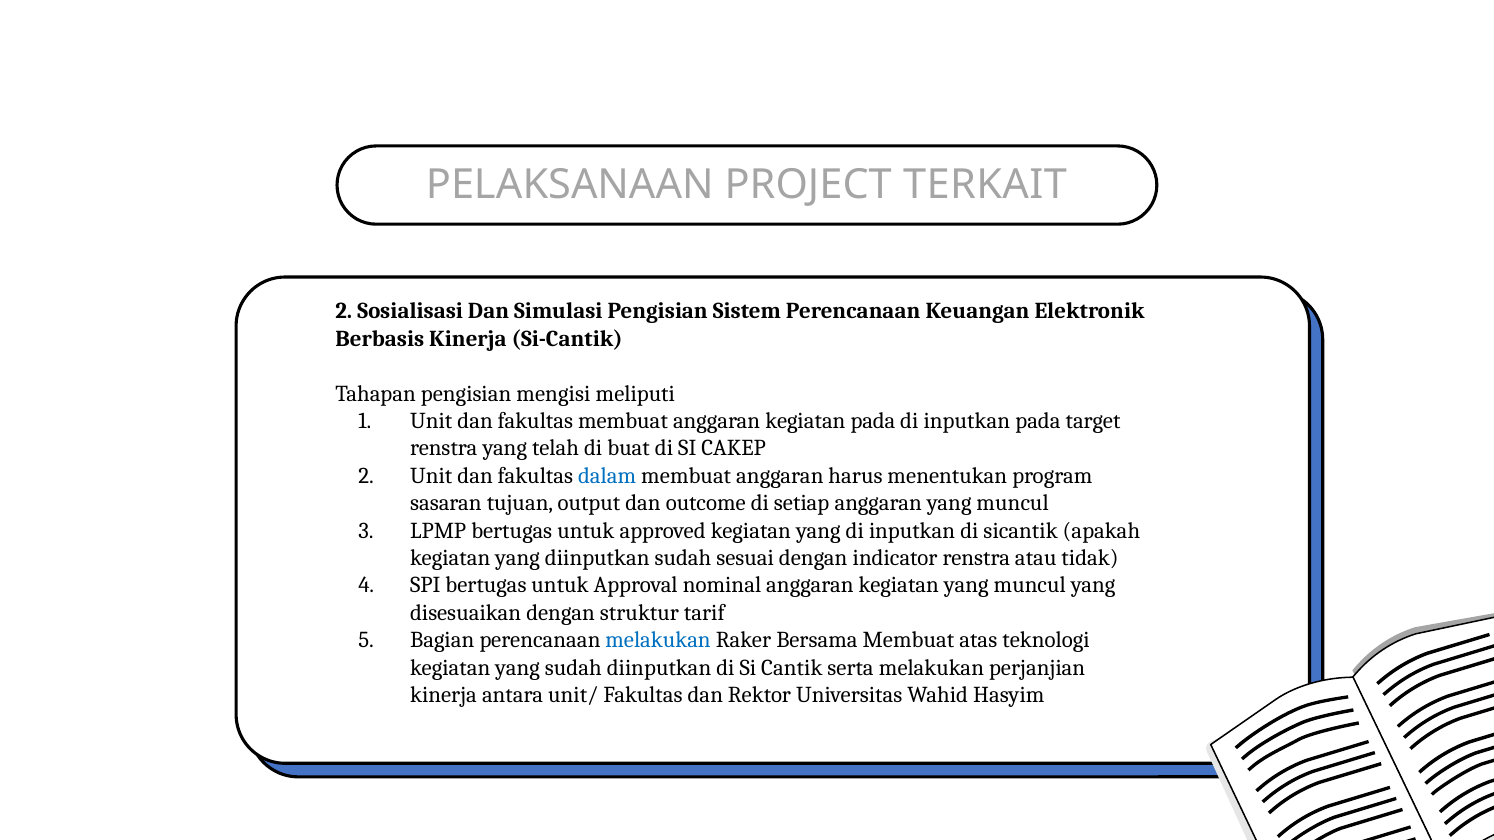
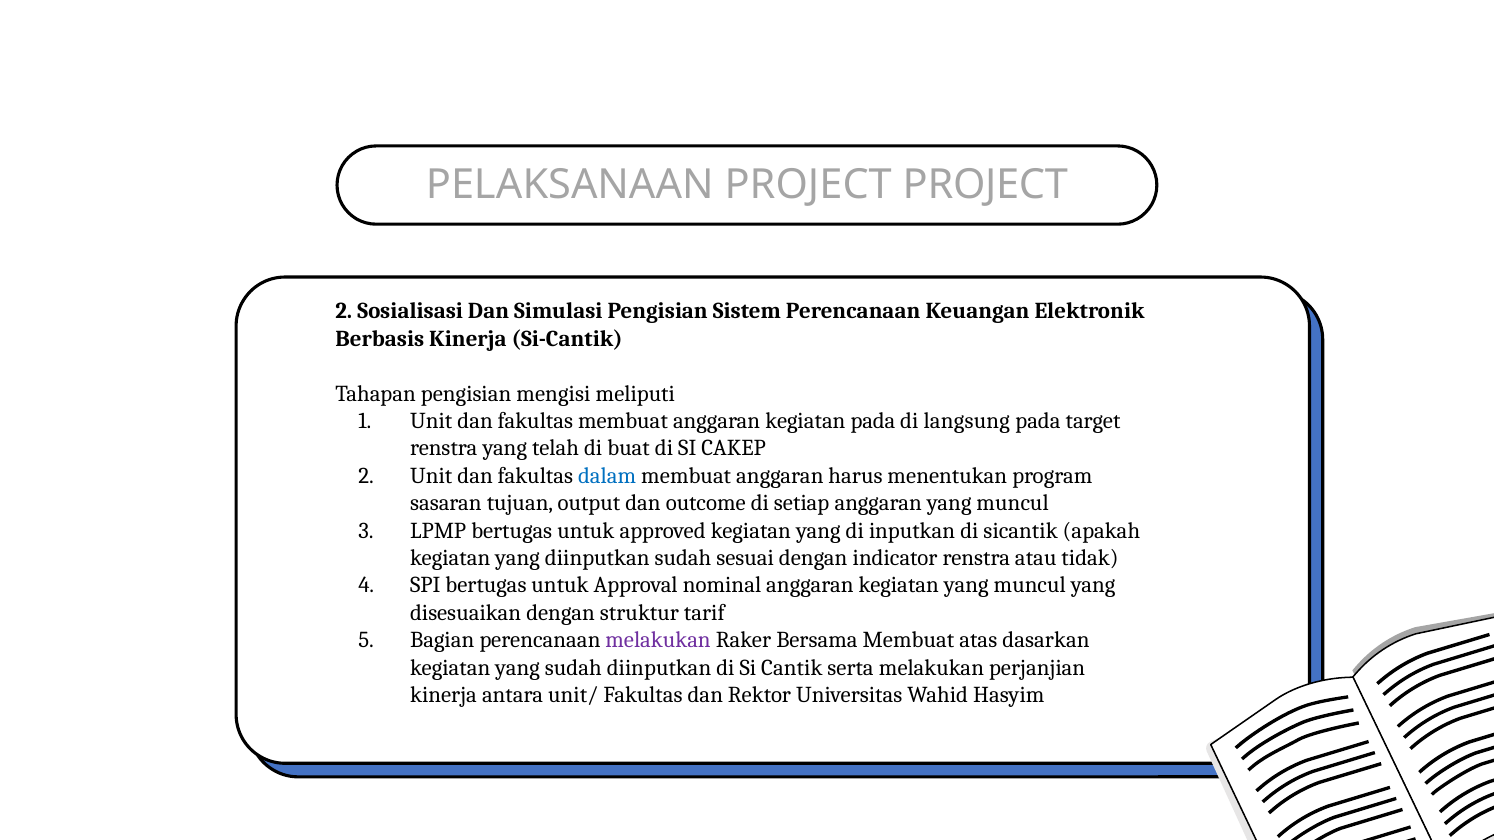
PROJECT TERKAIT: TERKAIT -> PROJECT
inputkan at (967, 421): inputkan -> langsung
melakukan at (658, 641) colour: blue -> purple
teknologi: teknologi -> dasarkan
